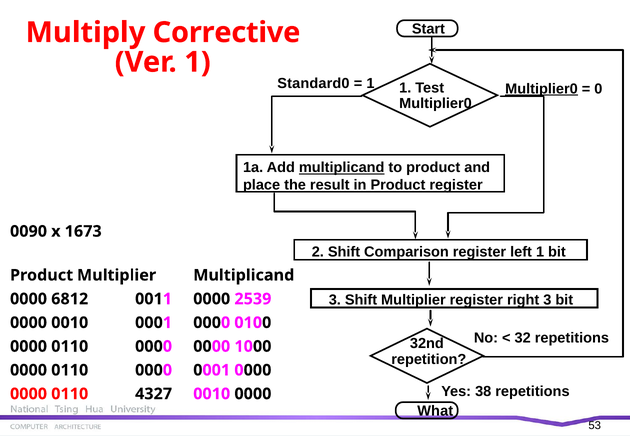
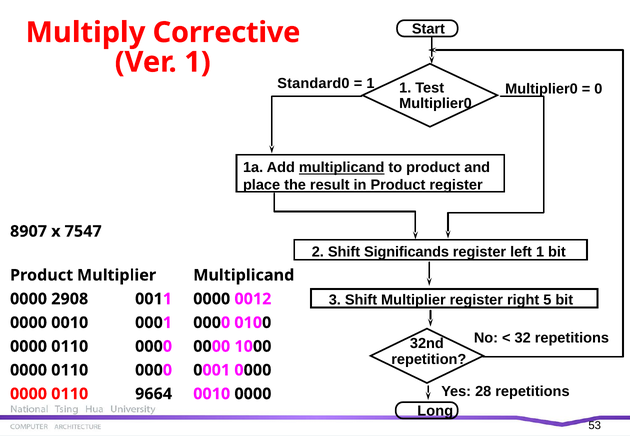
Multiplier0 at (541, 89) underline: present -> none
0090: 0090 -> 8907
1673: 1673 -> 7547
Comparison: Comparison -> Significands
right 3: 3 -> 5
6812: 6812 -> 2908
2539: 2539 -> 0012
38: 38 -> 28
4327: 4327 -> 9664
What: What -> Long
